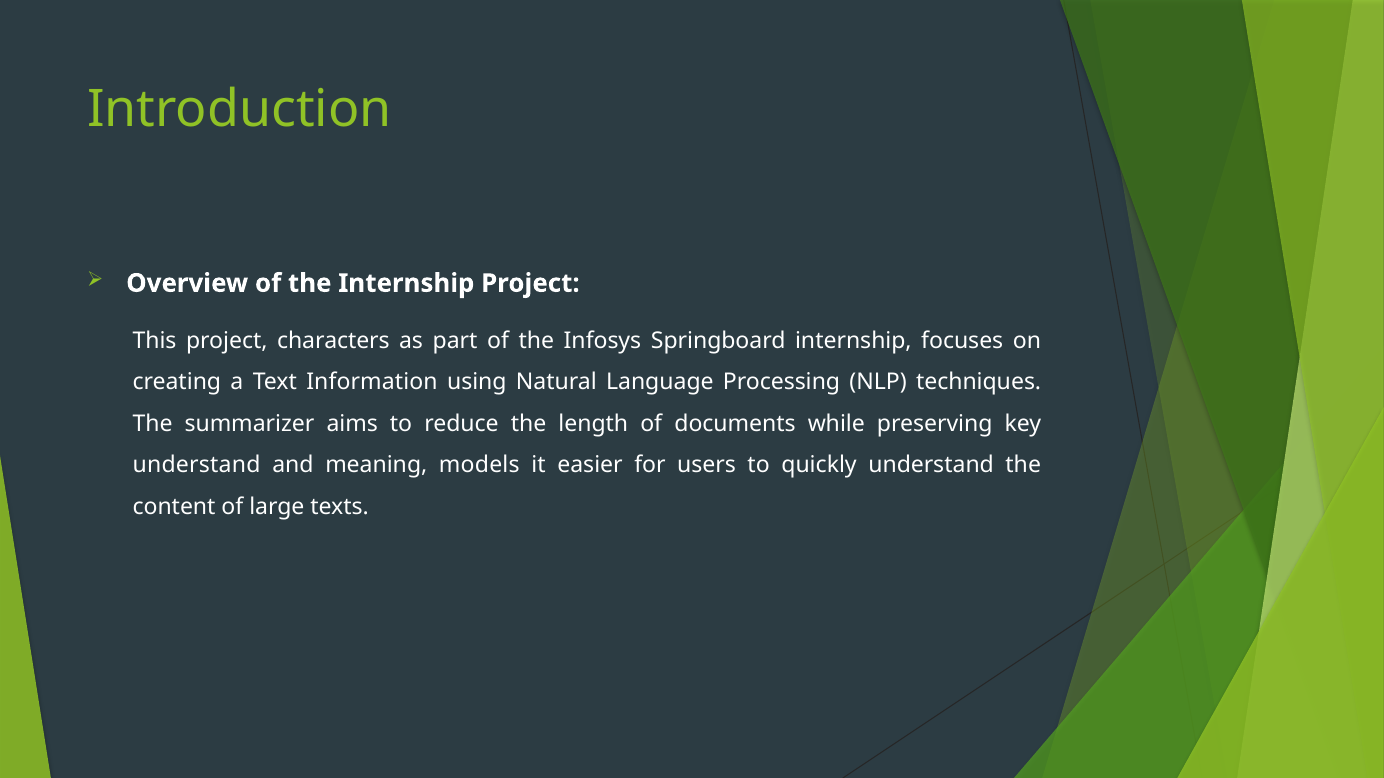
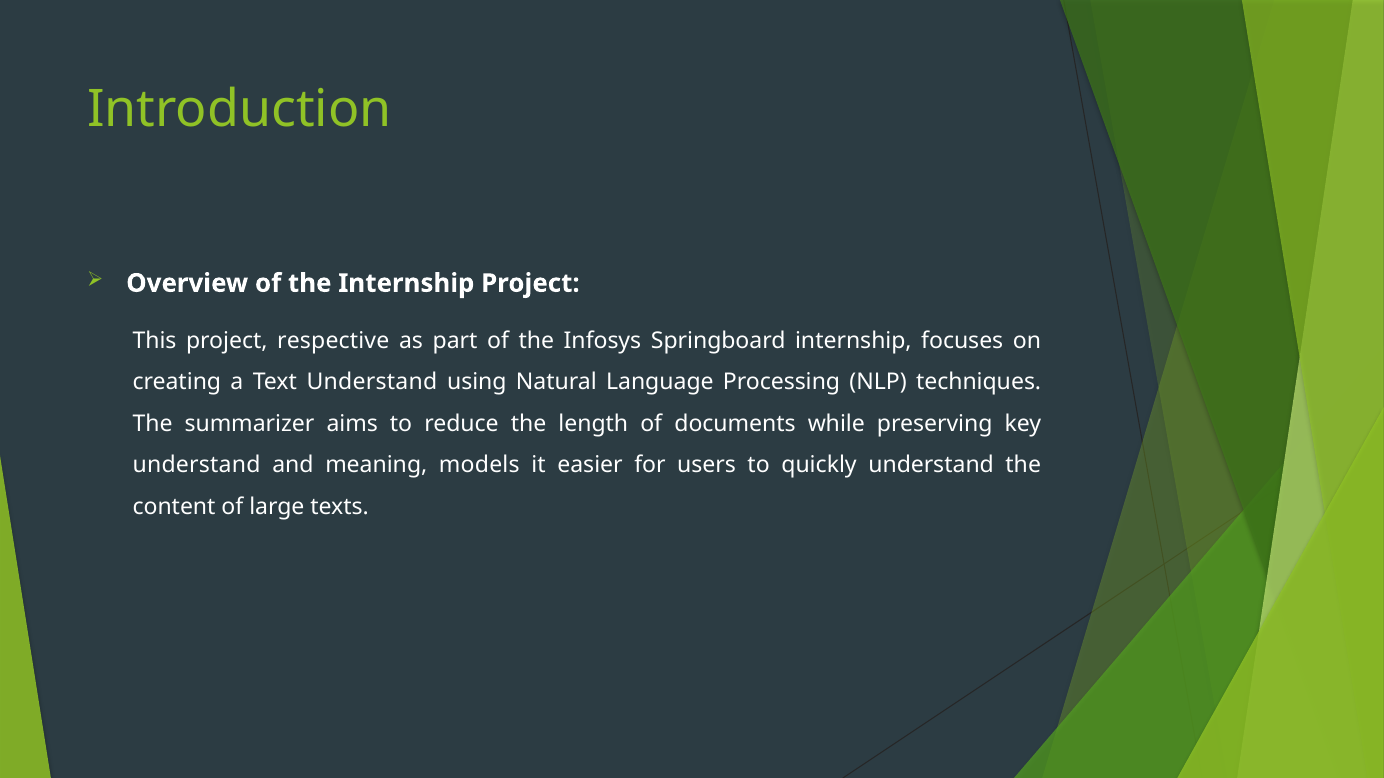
characters: characters -> respective
Text Information: Information -> Understand
